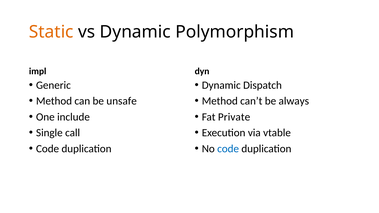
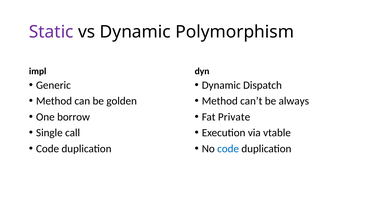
Static colour: orange -> purple
unsafe: unsafe -> golden
include: include -> borrow
